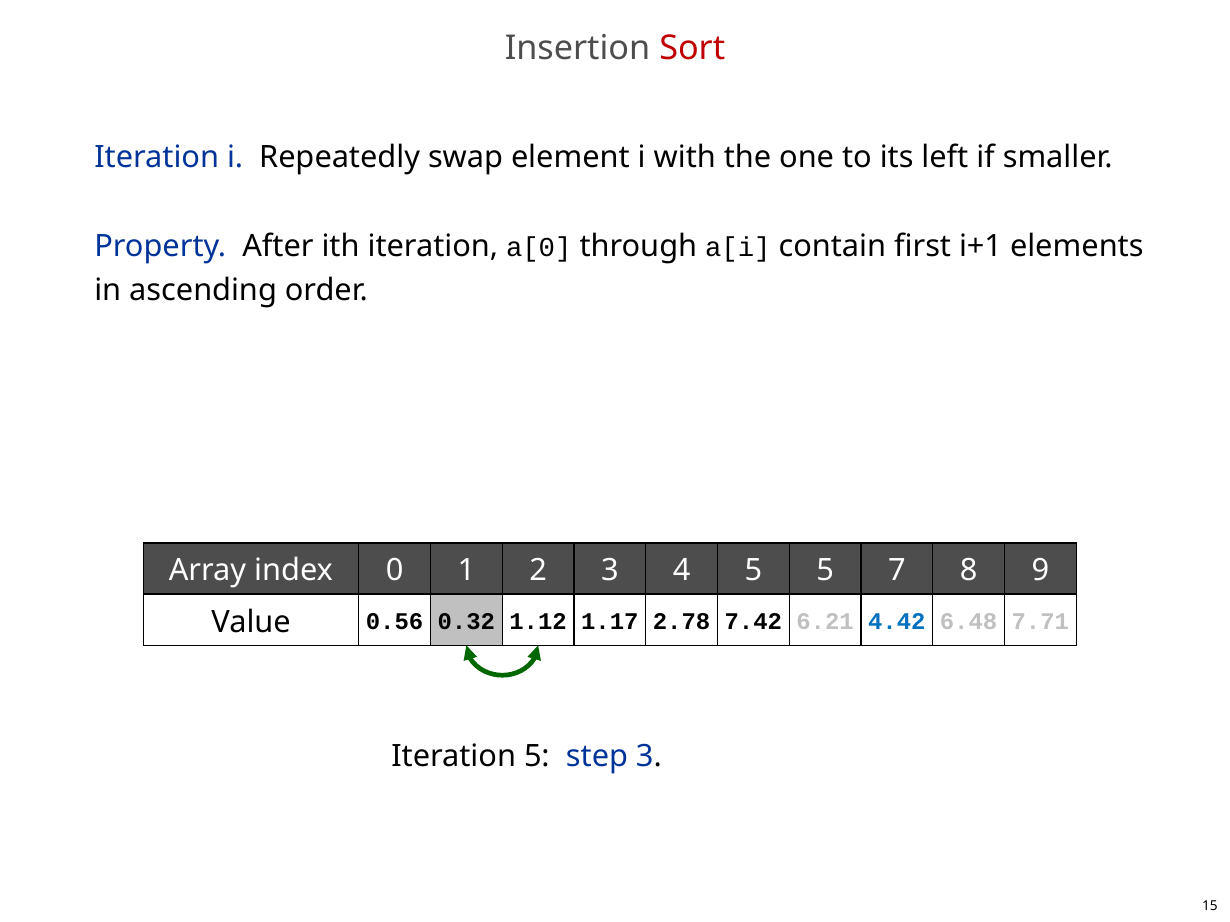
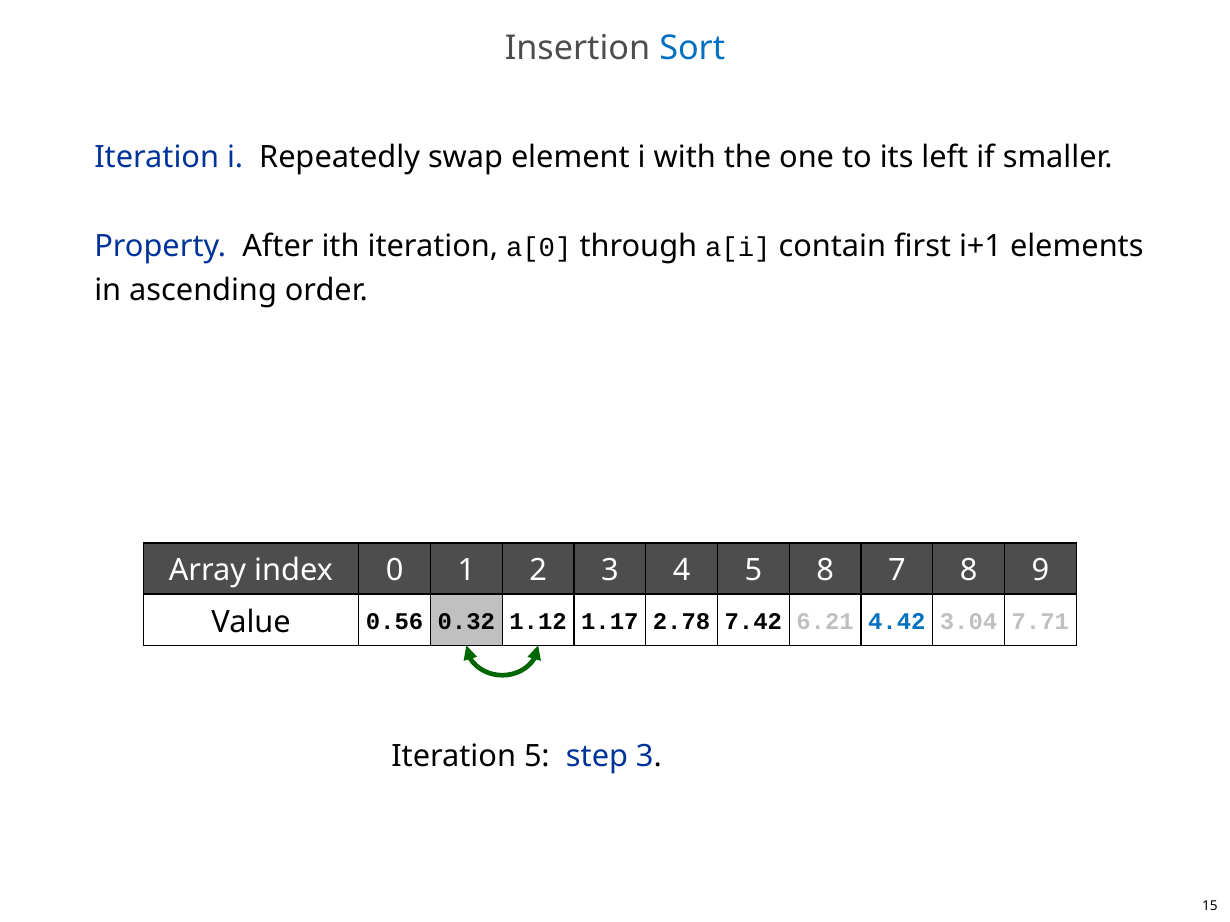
Sort colour: red -> blue
index 5: 5 -> 8
6.48: 6.48 -> 3.04
